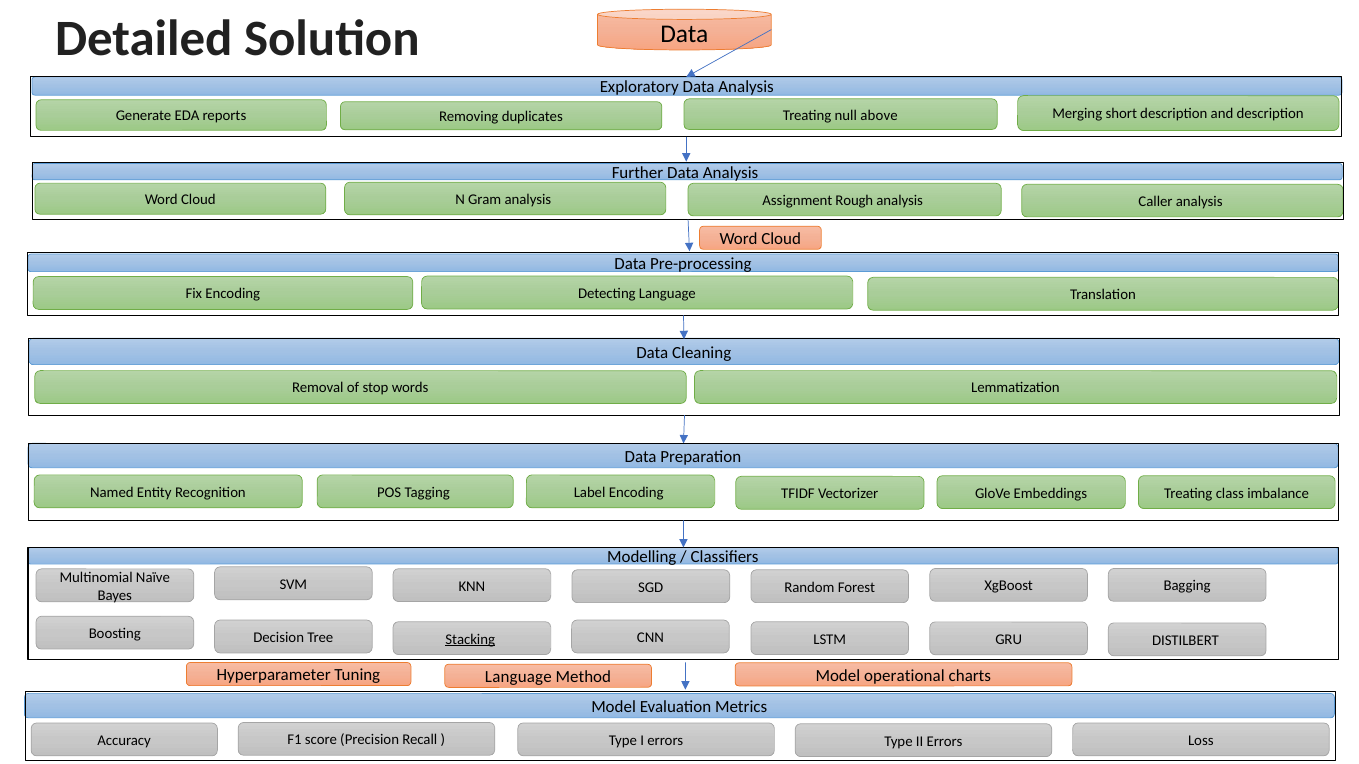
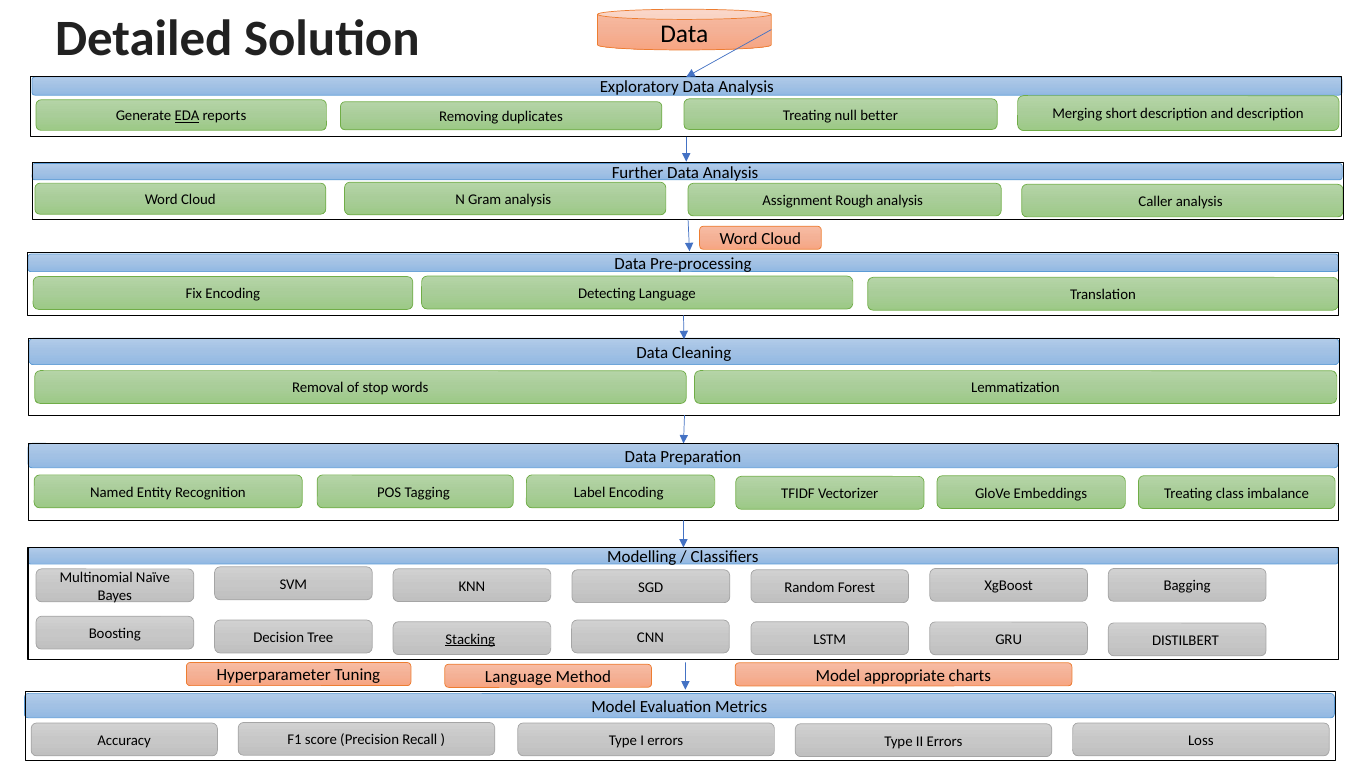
EDA underline: none -> present
above: above -> better
operational: operational -> appropriate
